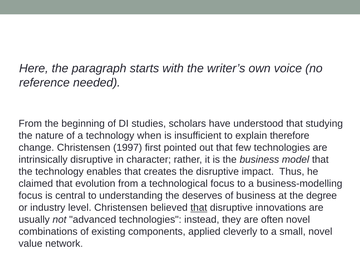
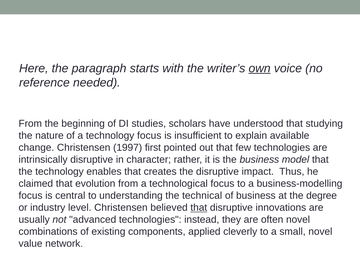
own underline: none -> present
when at (149, 136): when -> focus
therefore: therefore -> available
deserves: deserves -> technical
